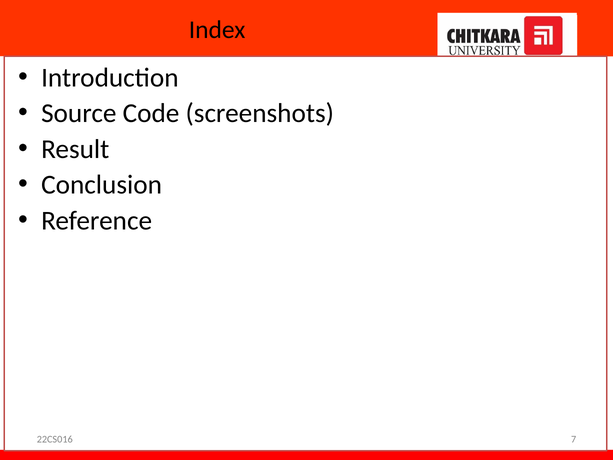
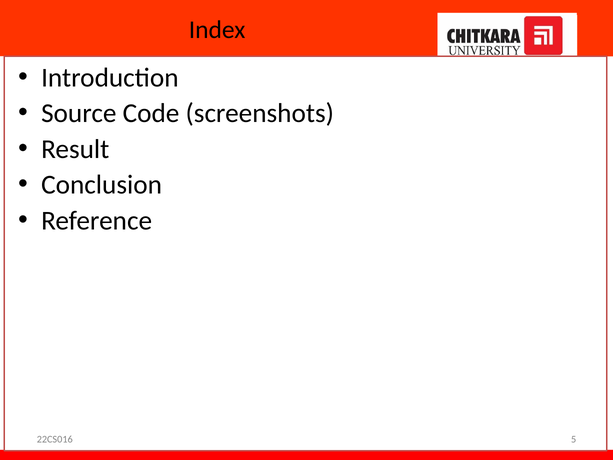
7: 7 -> 5
